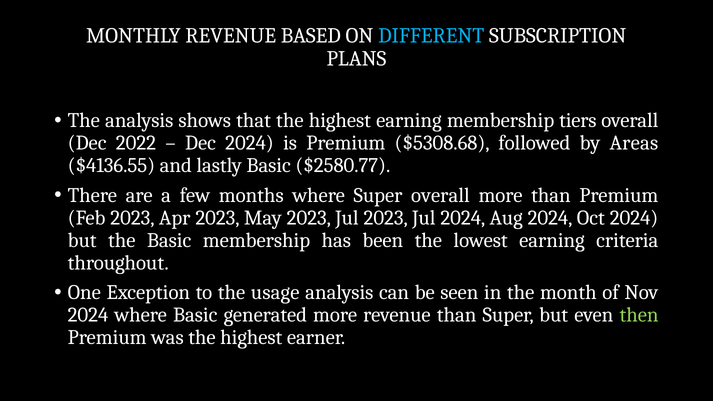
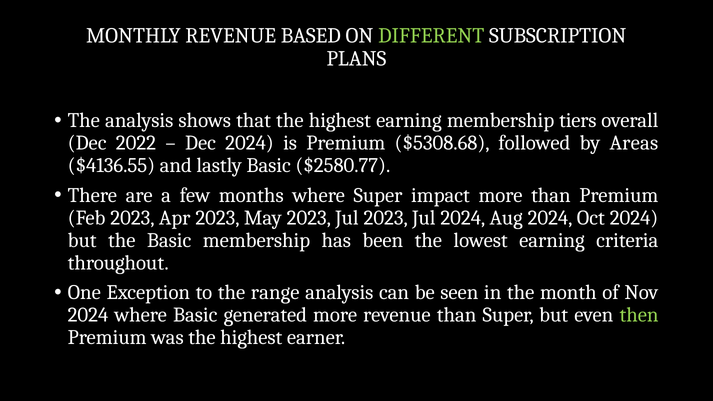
DIFFERENT colour: light blue -> light green
Super overall: overall -> impact
usage: usage -> range
